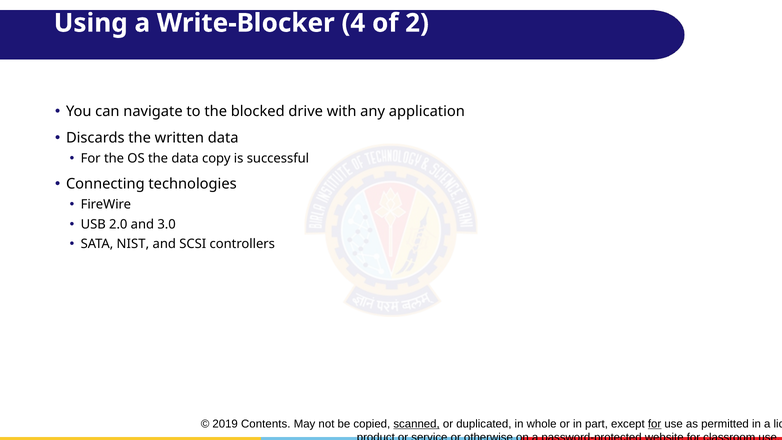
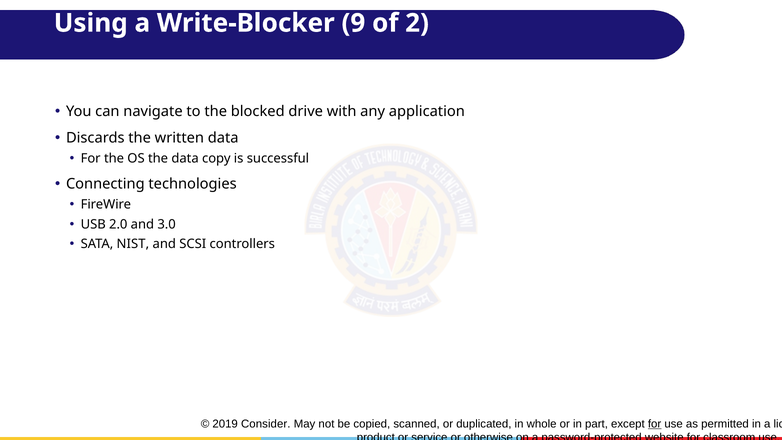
4: 4 -> 9
Contents: Contents -> Consider
scanned underline: present -> none
